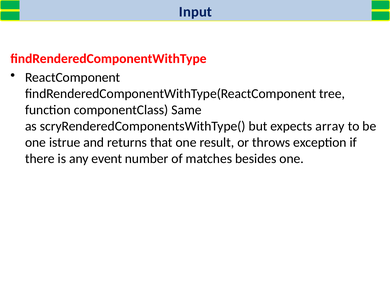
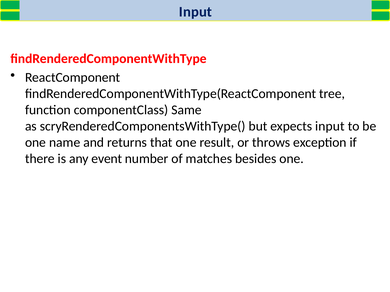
expects array: array -> input
istrue: istrue -> name
